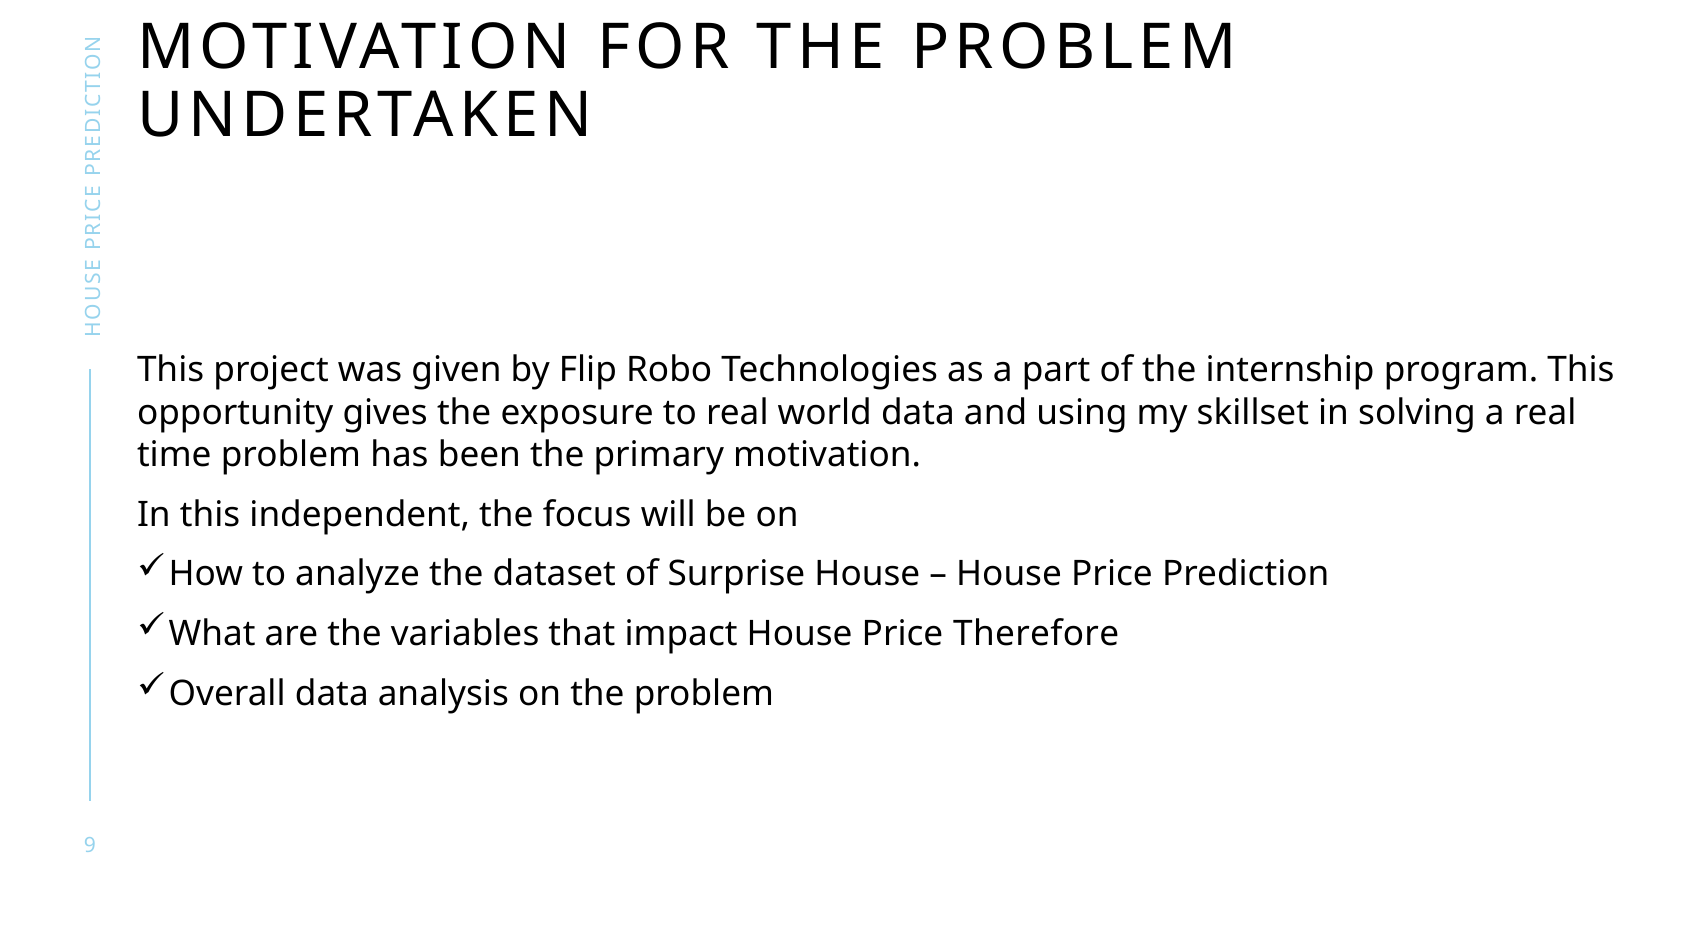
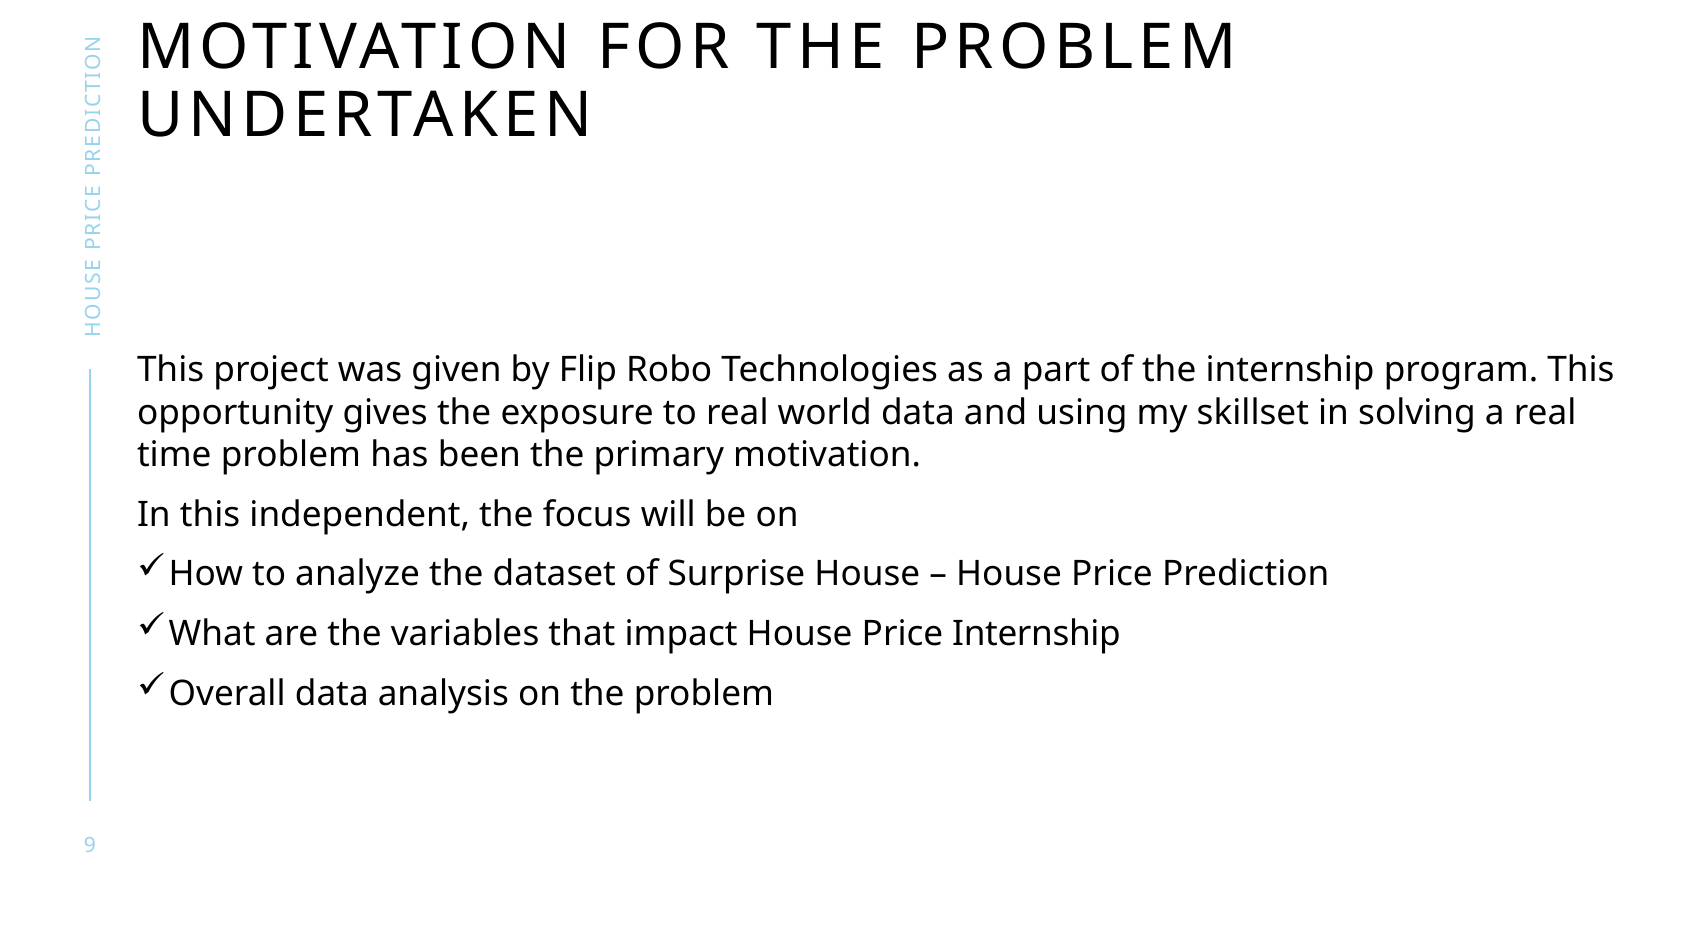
Price Therefore: Therefore -> Internship
